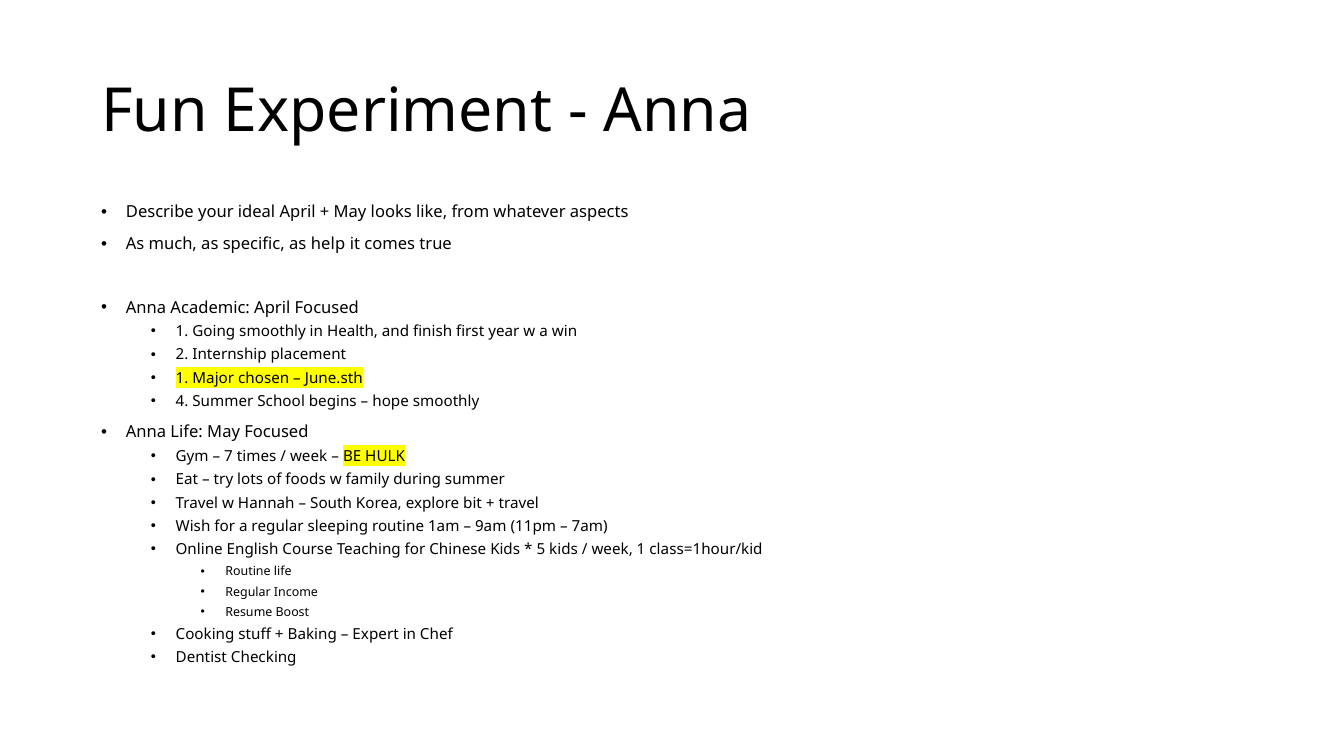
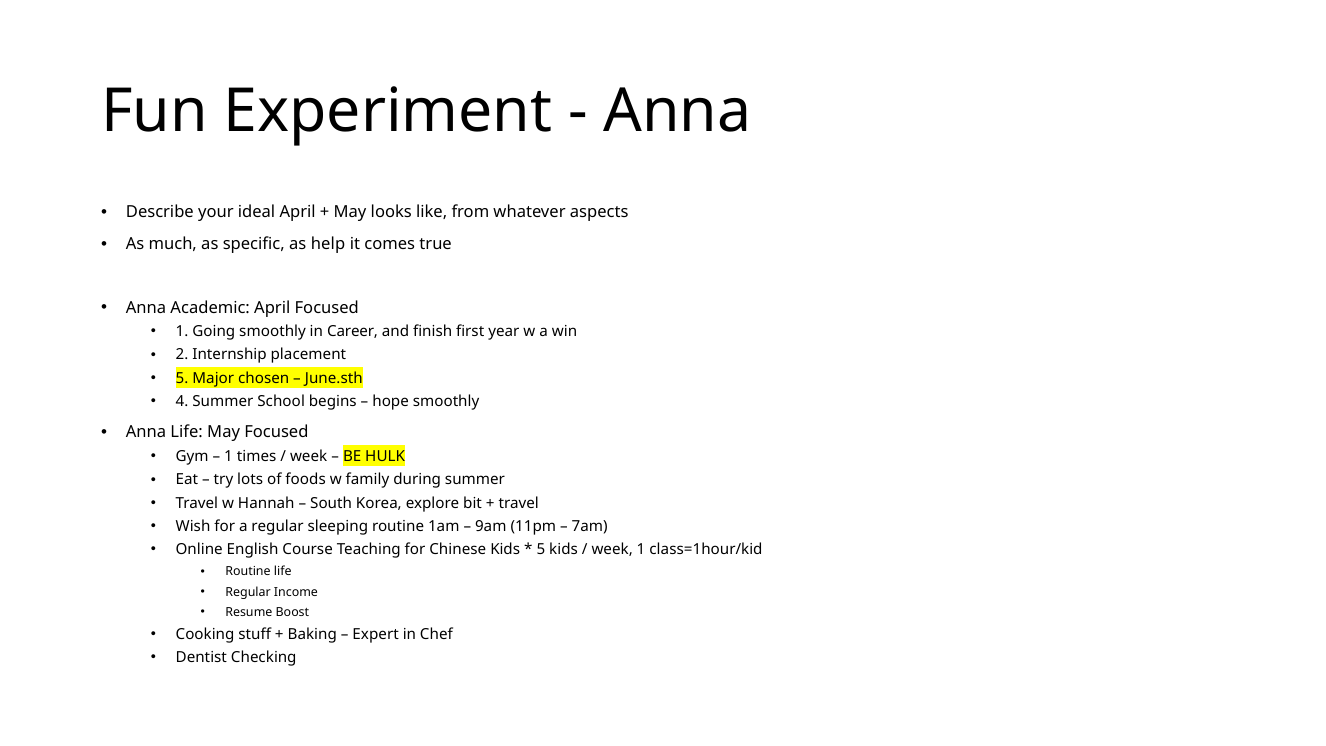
Health: Health -> Career
1 at (182, 378): 1 -> 5
7 at (229, 456): 7 -> 1
